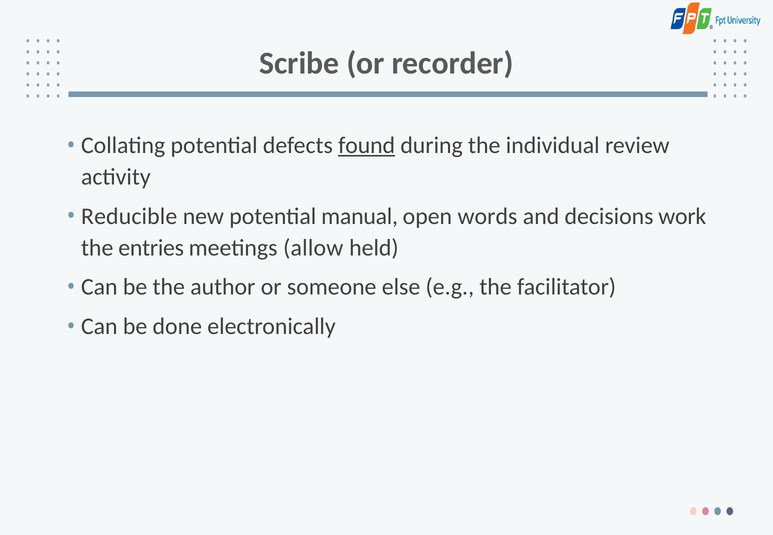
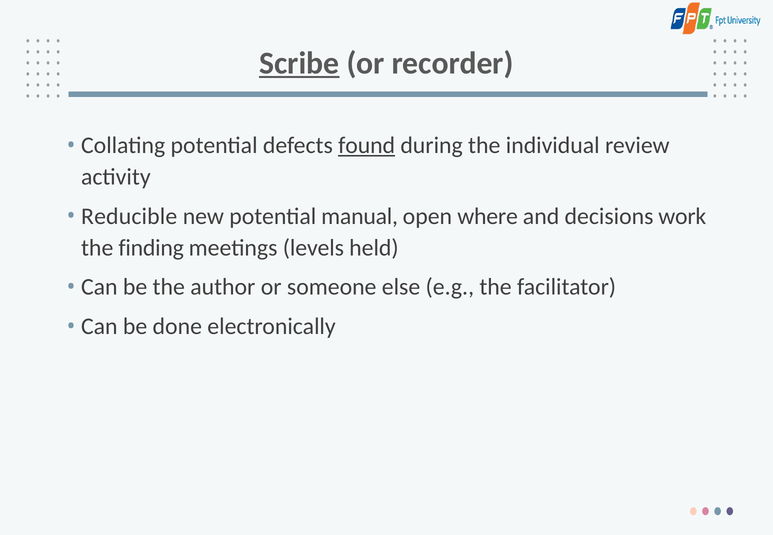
Scribe underline: none -> present
words: words -> where
entries: entries -> finding
allow: allow -> levels
